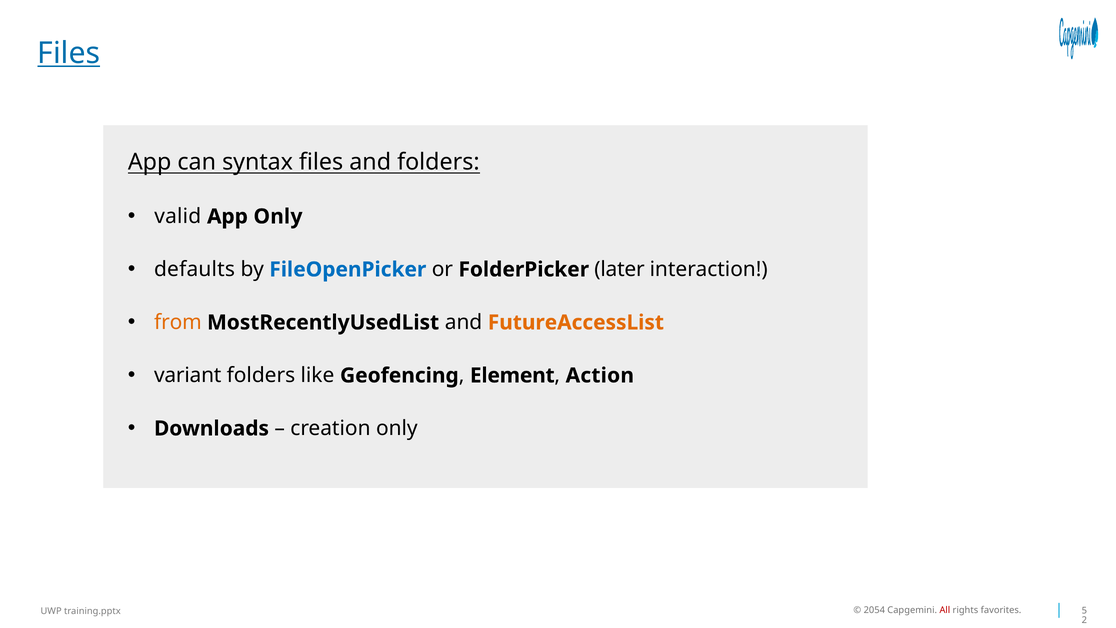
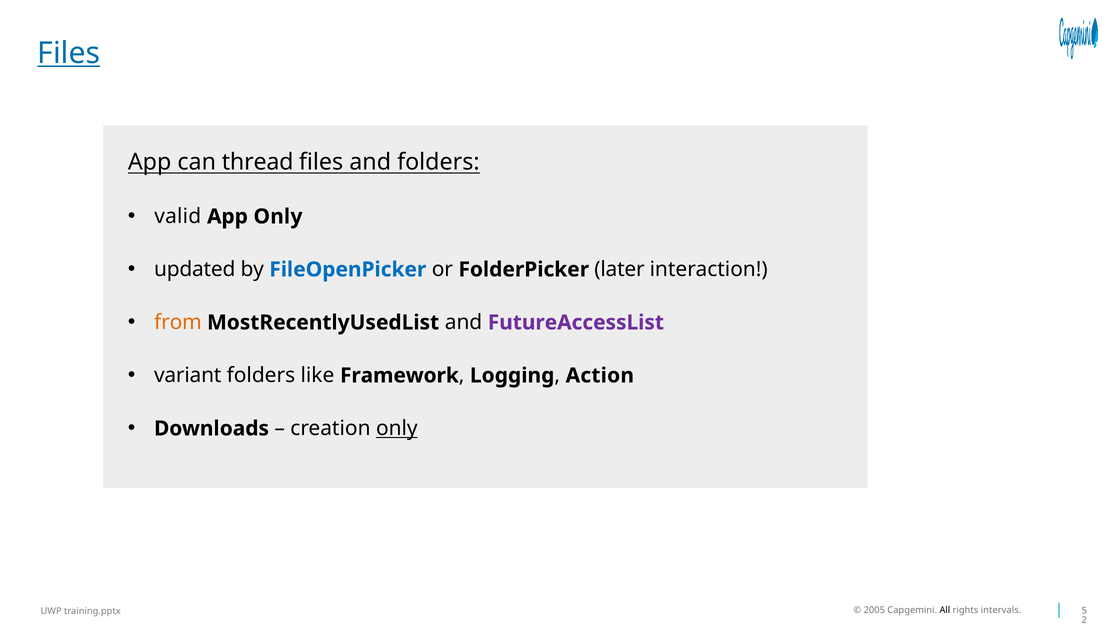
syntax: syntax -> thread
defaults: defaults -> updated
FutureAccessList colour: orange -> purple
Geofencing: Geofencing -> Framework
Element: Element -> Logging
only at (397, 428) underline: none -> present
2054: 2054 -> 2005
All colour: red -> black
favorites: favorites -> intervals
